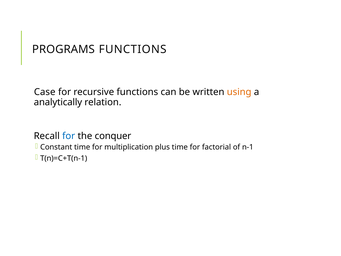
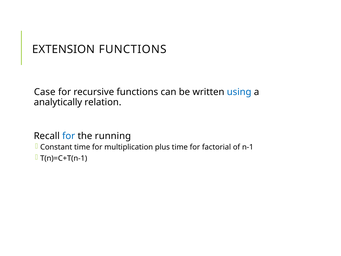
PROGRAMS: PROGRAMS -> EXTENSION
using colour: orange -> blue
conquer: conquer -> running
